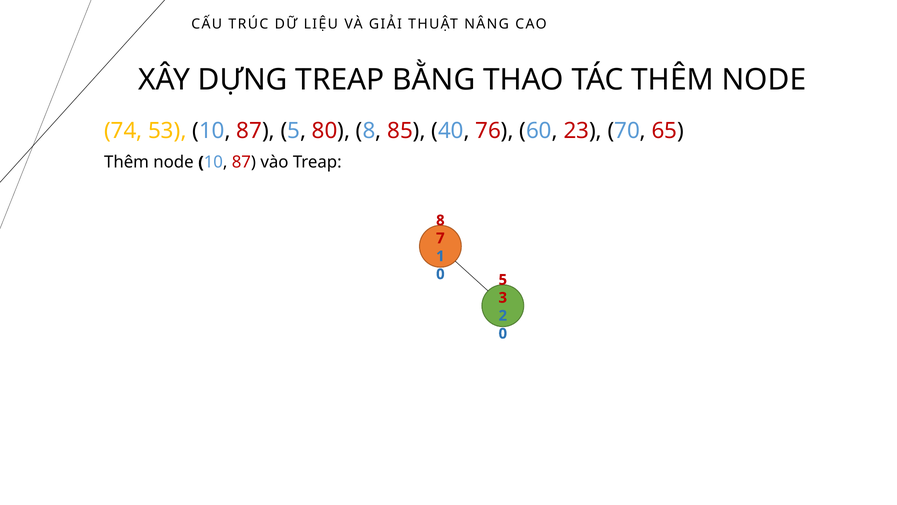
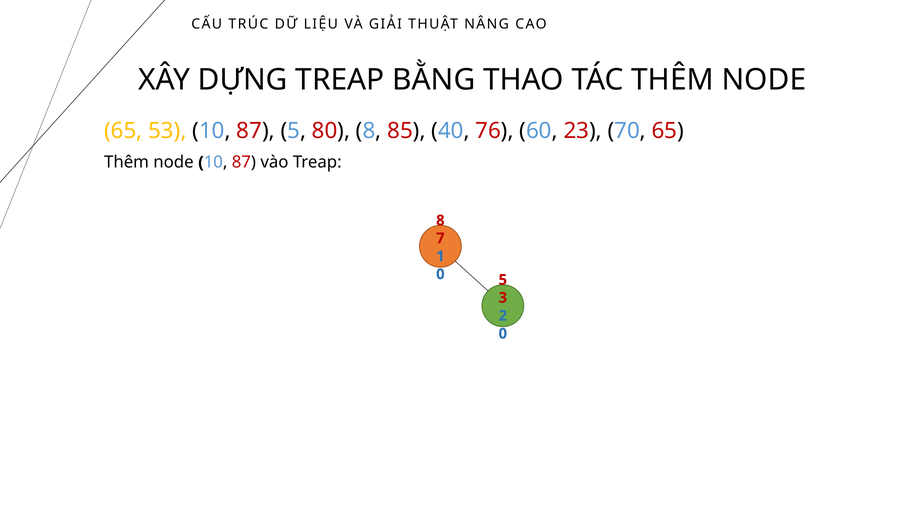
74 at (123, 131): 74 -> 65
